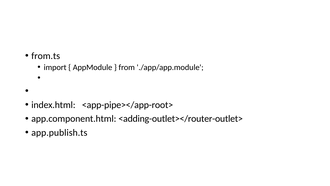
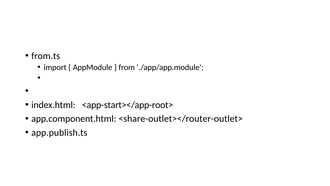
<app-pipe></app-root>: <app-pipe></app-root> -> <app-start></app-root>
<adding-outlet></router-outlet>: <adding-outlet></router-outlet> -> <share-outlet></router-outlet>
